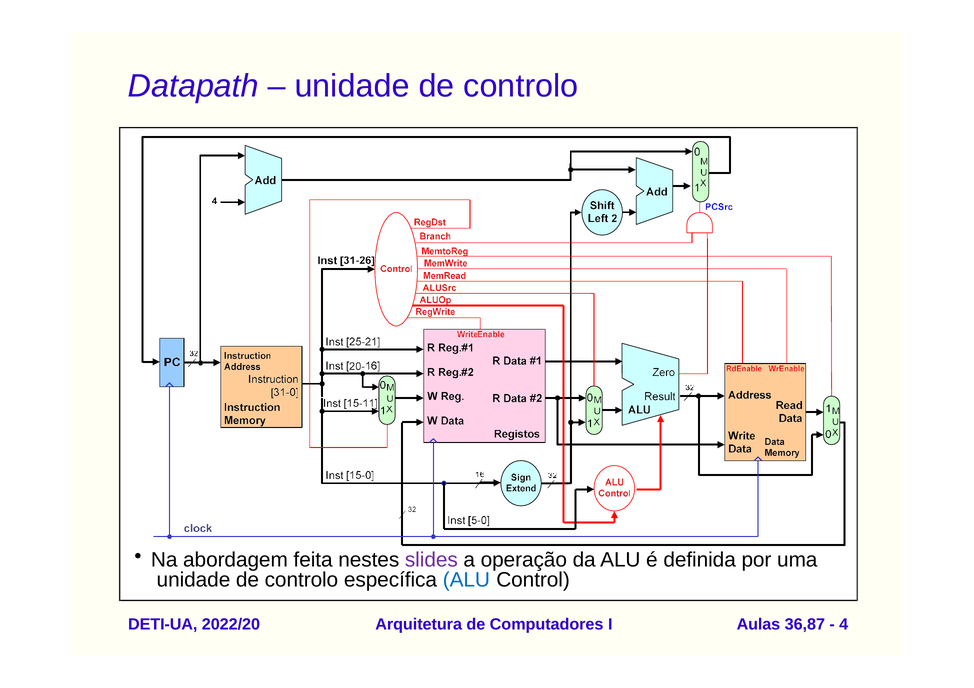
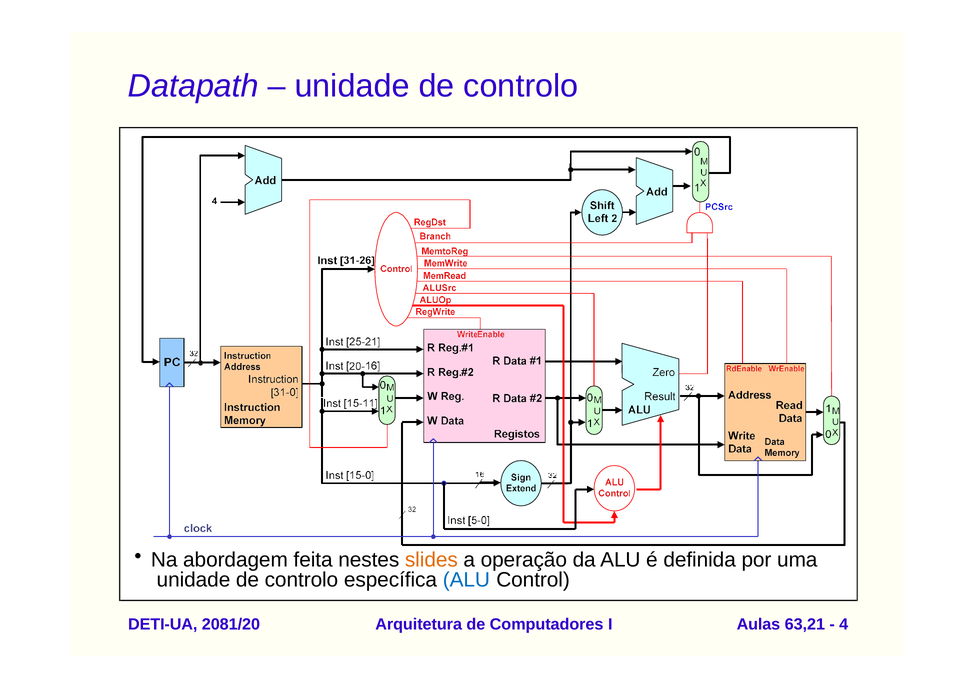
slides colour: purple -> orange
2022/20: 2022/20 -> 2081/20
36,87: 36,87 -> 63,21
